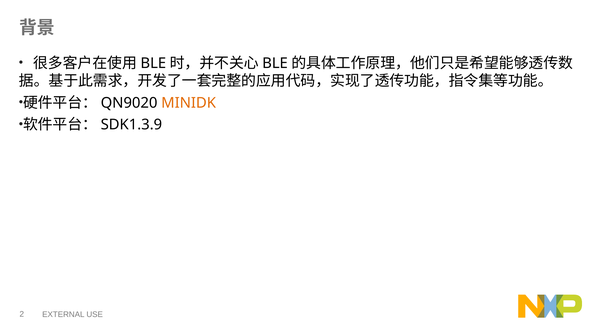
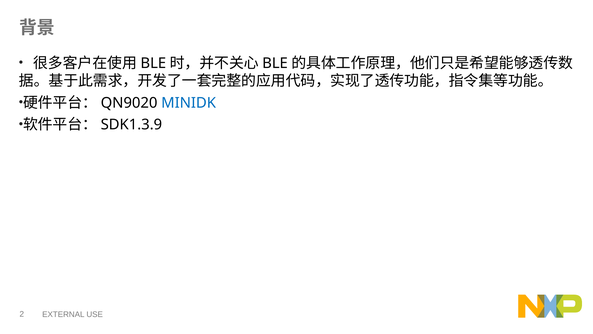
MINIDK colour: orange -> blue
